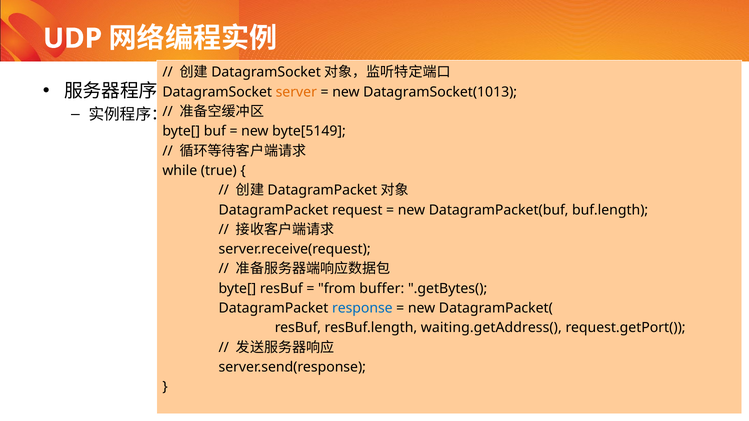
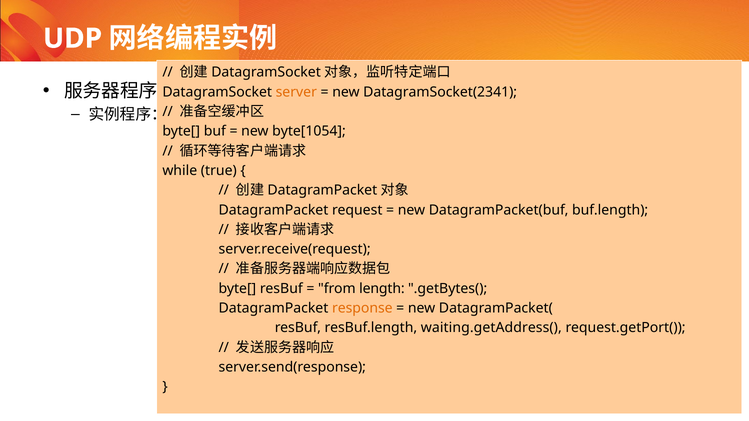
DatagramSocket(1013: DatagramSocket(1013 -> DatagramSocket(2341
byte[5149: byte[5149 -> byte[1054
buffer: buffer -> length
response colour: blue -> orange
